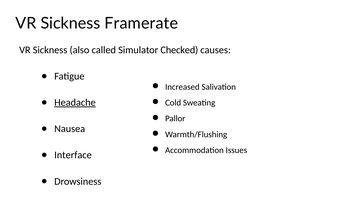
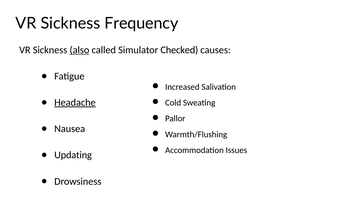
Framerate: Framerate -> Frequency
also underline: none -> present
Interface: Interface -> Updating
